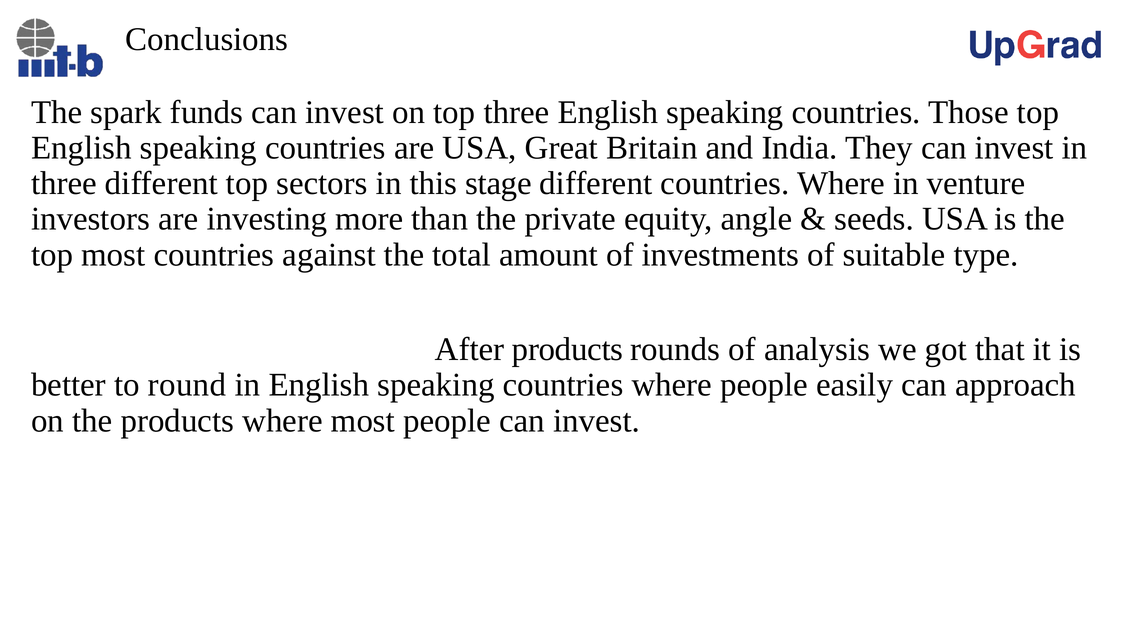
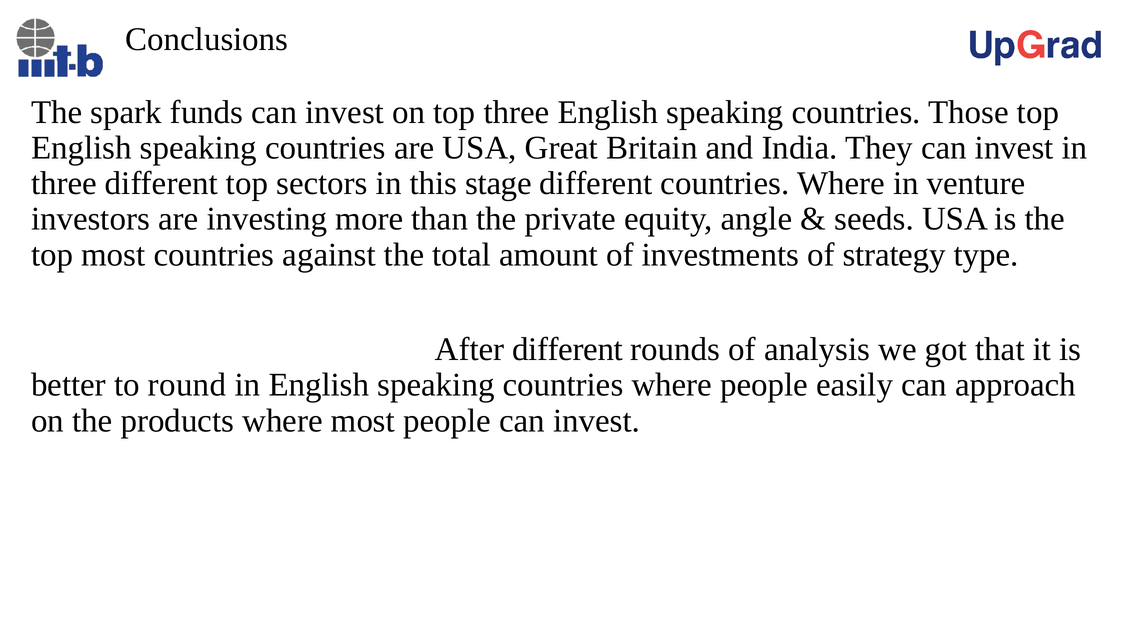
suitable: suitable -> strategy
After products: products -> different
